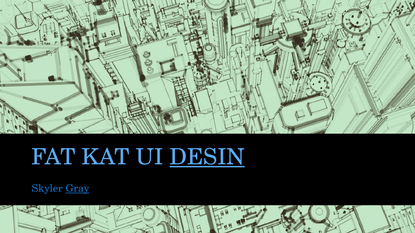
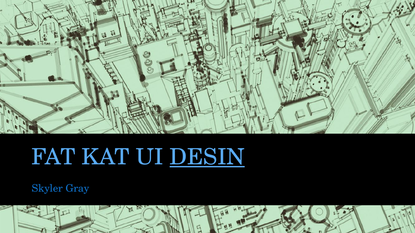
Gray underline: present -> none
